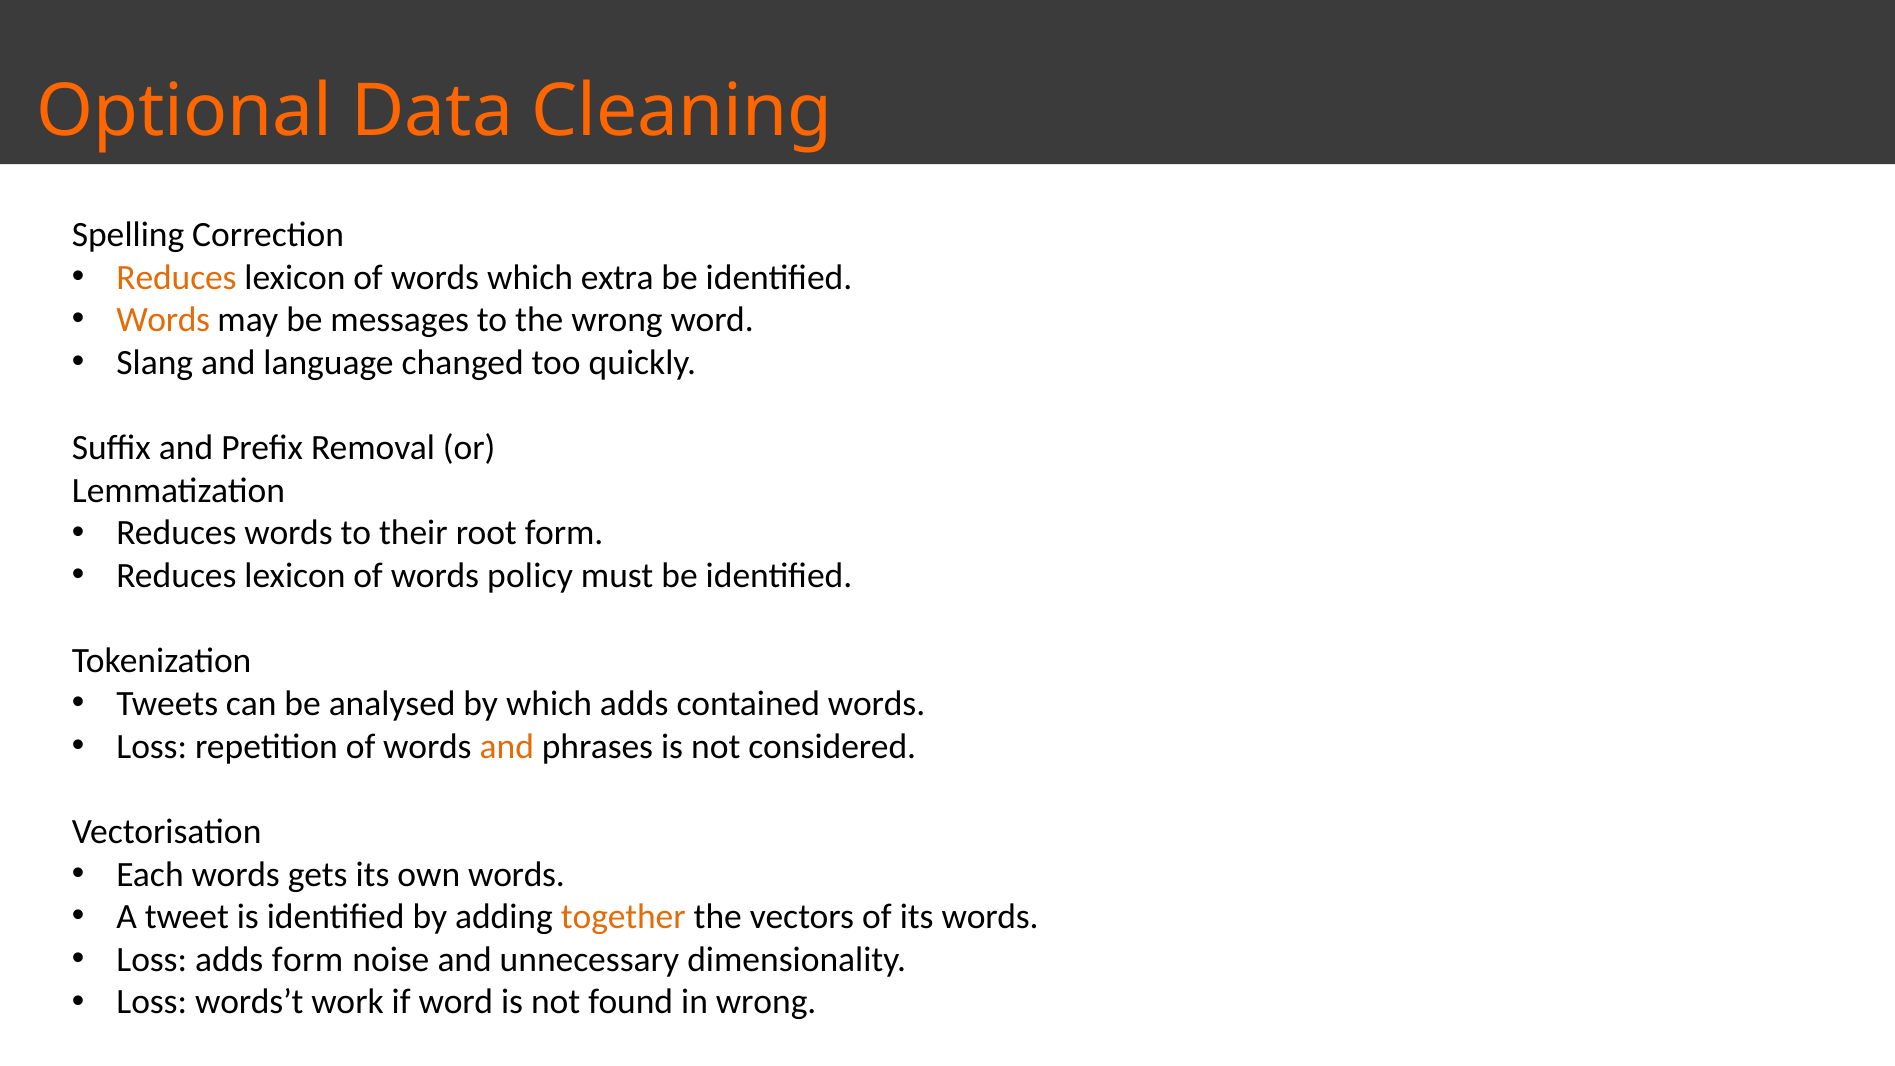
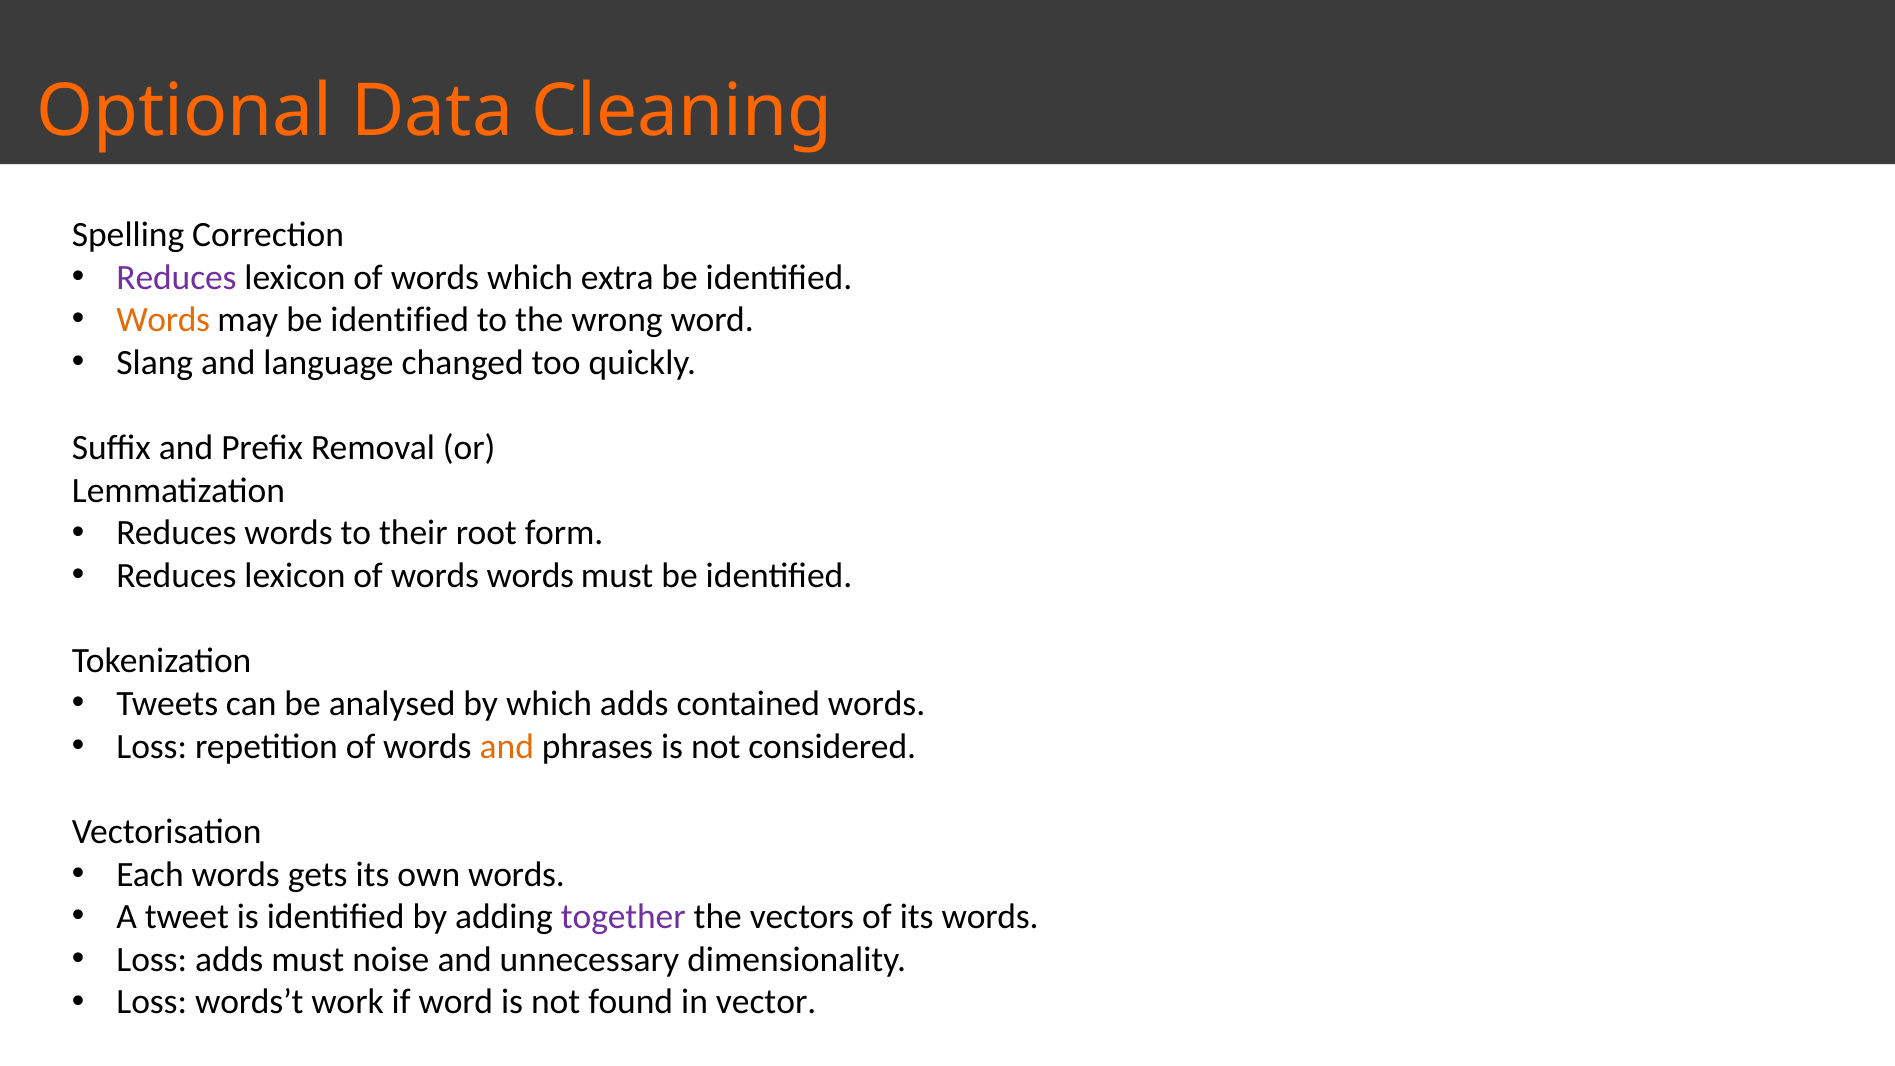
Reduces at (177, 277) colour: orange -> purple
may be messages: messages -> identified
words policy: policy -> words
together colour: orange -> purple
adds form: form -> must
in wrong: wrong -> vector
